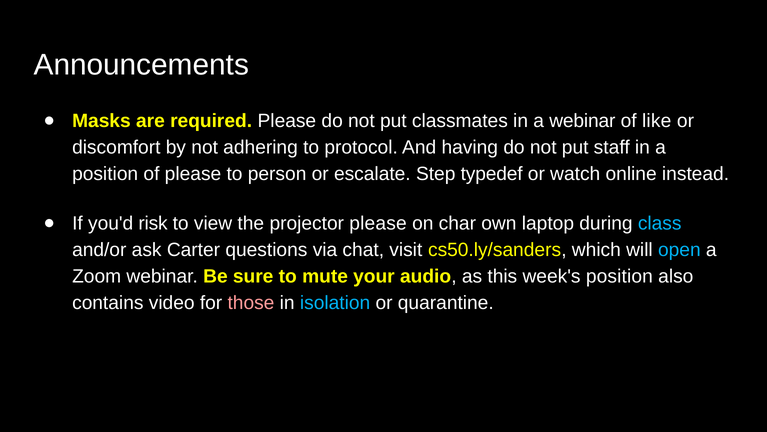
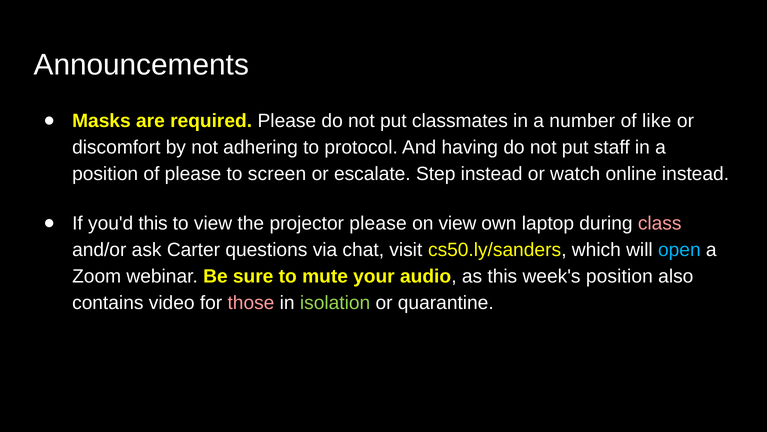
a webinar: webinar -> number
person: person -> screen
Step typedef: typedef -> instead
you'd risk: risk -> this
on char: char -> view
class colour: light blue -> pink
isolation colour: light blue -> light green
